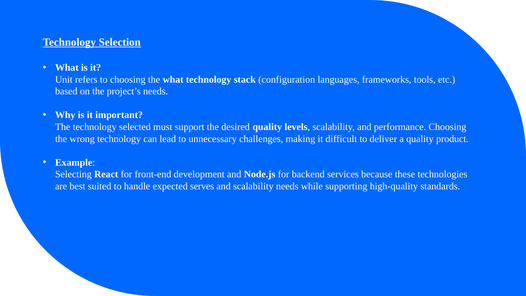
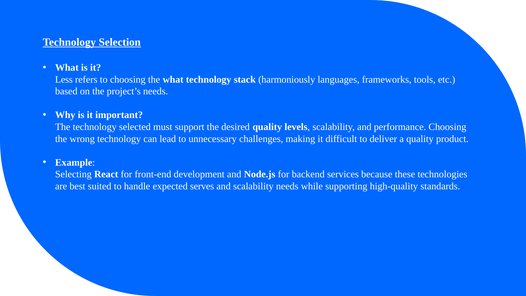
Unit: Unit -> Less
configuration: configuration -> harmoniously
